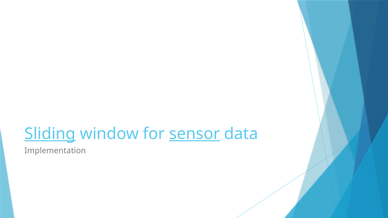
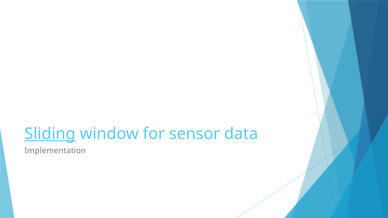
sensor underline: present -> none
